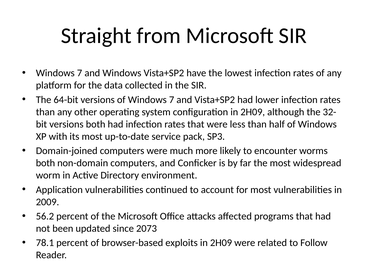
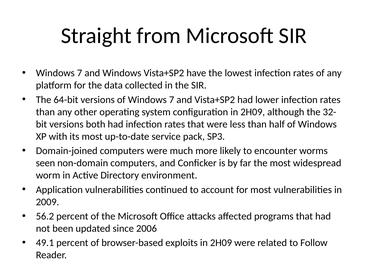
both at (45, 163): both -> seen
2073: 2073 -> 2006
78.1: 78.1 -> 49.1
